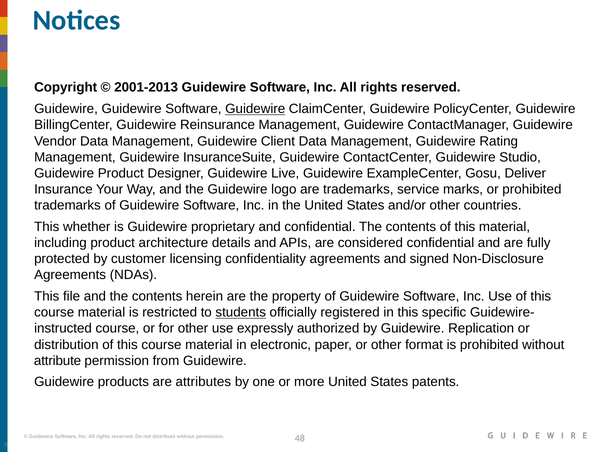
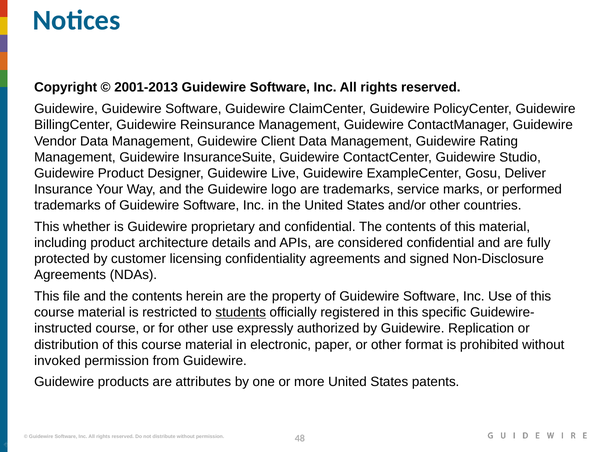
Guidewire at (255, 109) underline: present -> none
or prohibited: prohibited -> performed
attribute: attribute -> invoked
